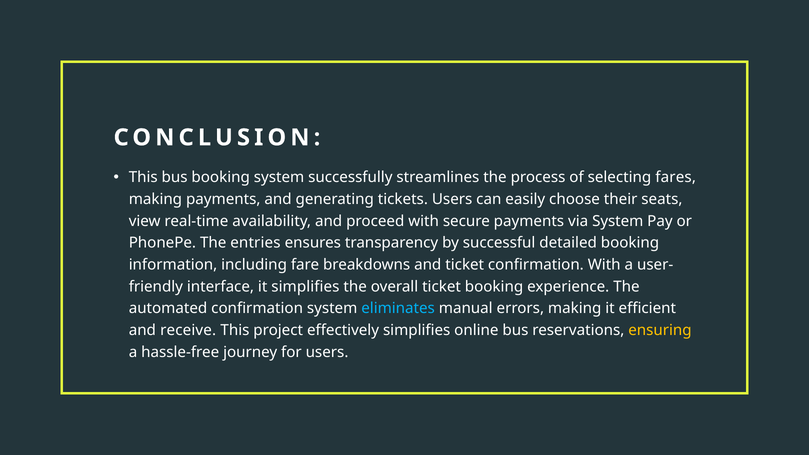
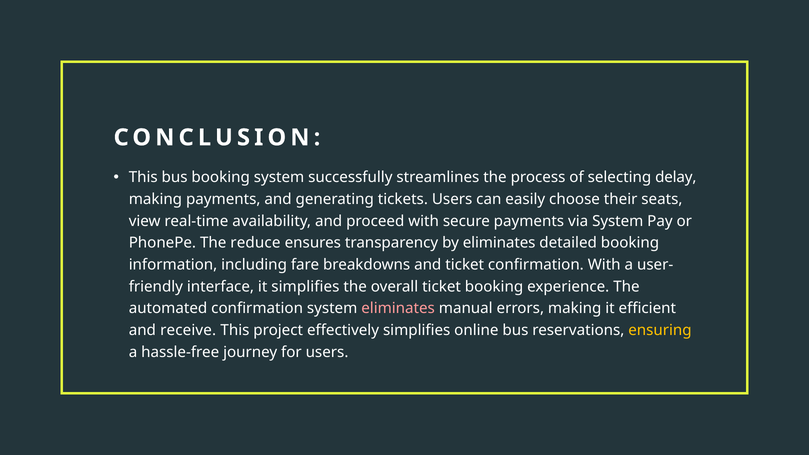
fares: fares -> delay
entries: entries -> reduce
by successful: successful -> eliminates
eliminates at (398, 308) colour: light blue -> pink
